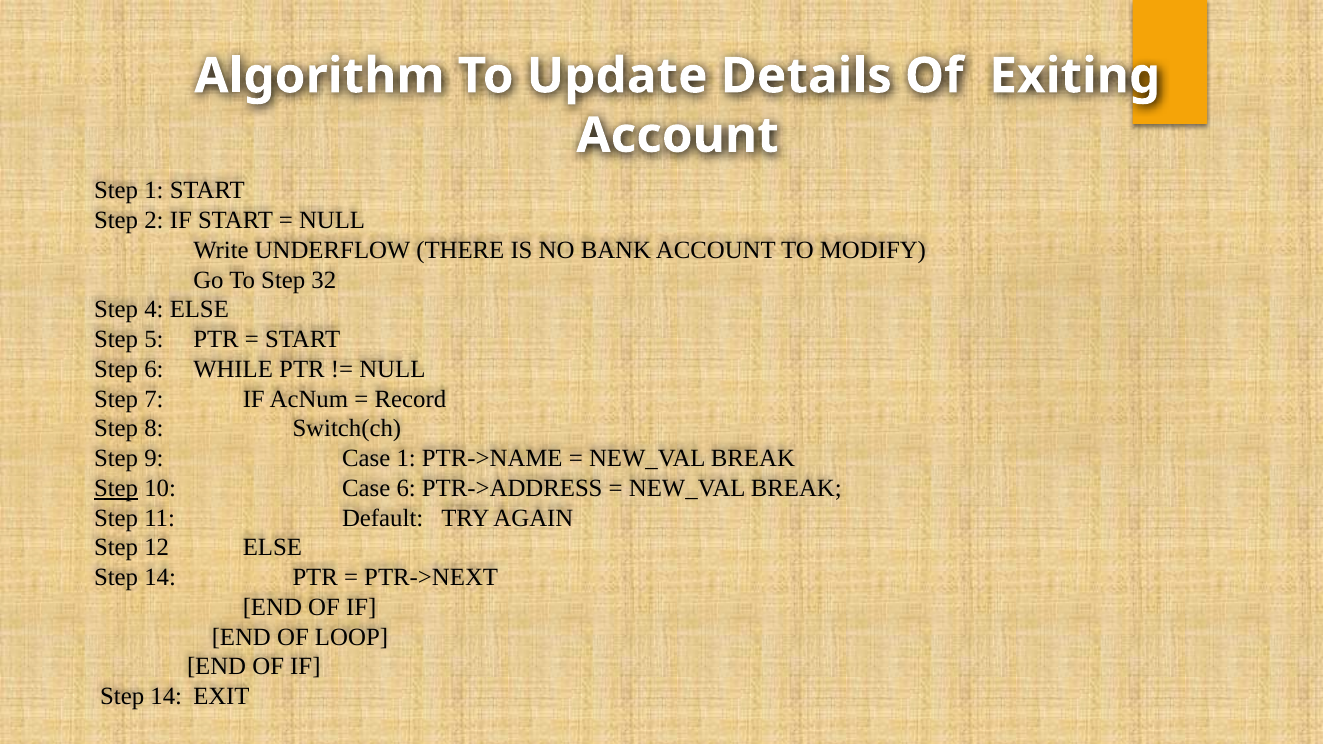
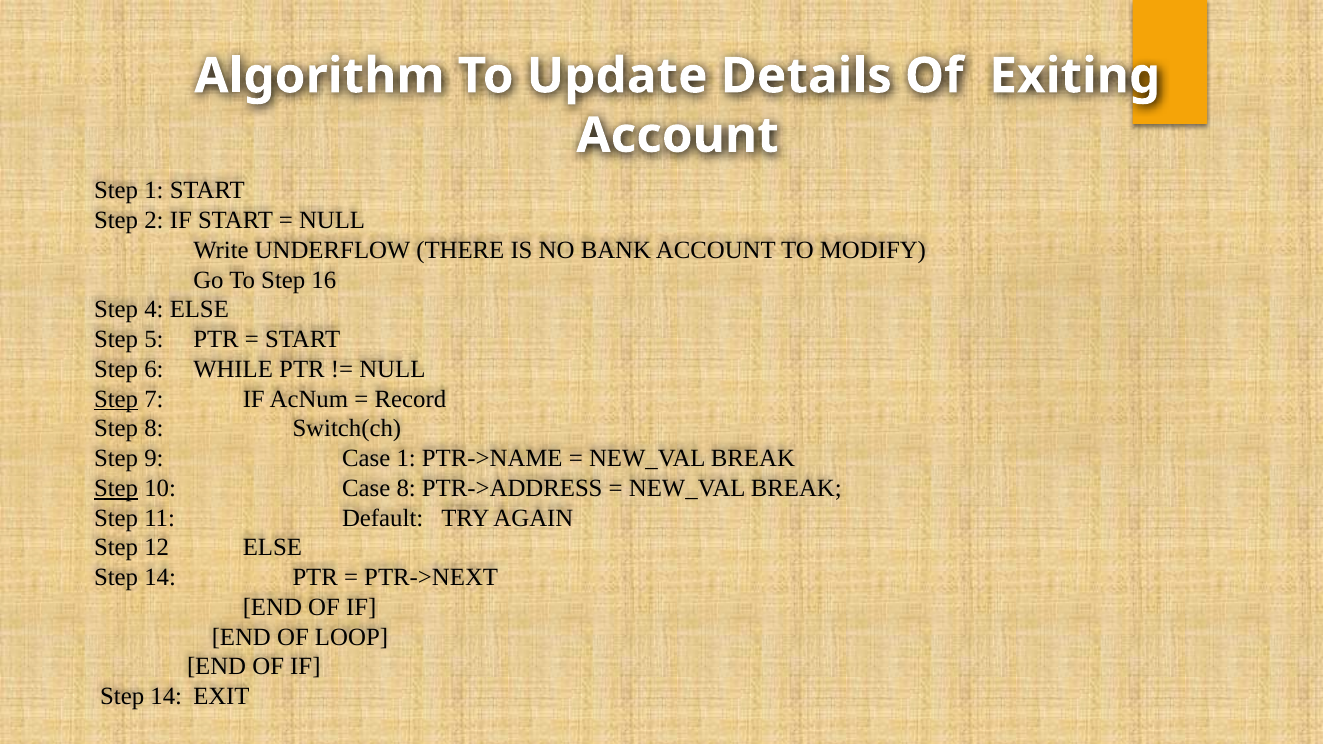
32: 32 -> 16
Step at (116, 399) underline: none -> present
Case 6: 6 -> 8
